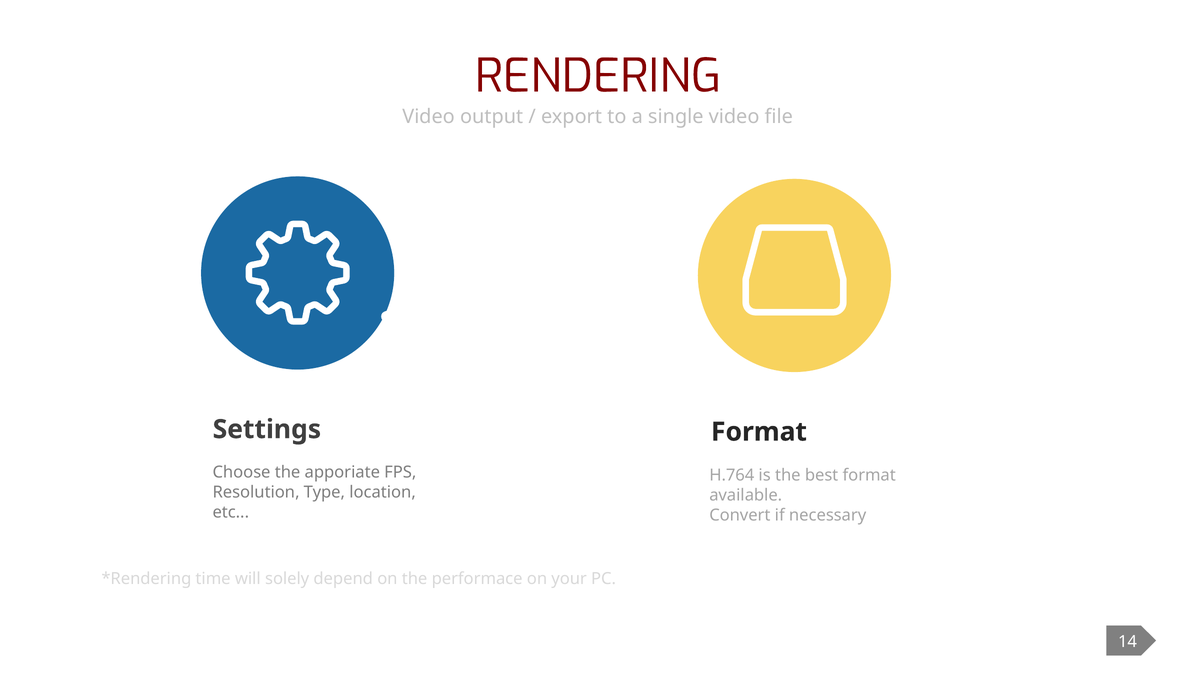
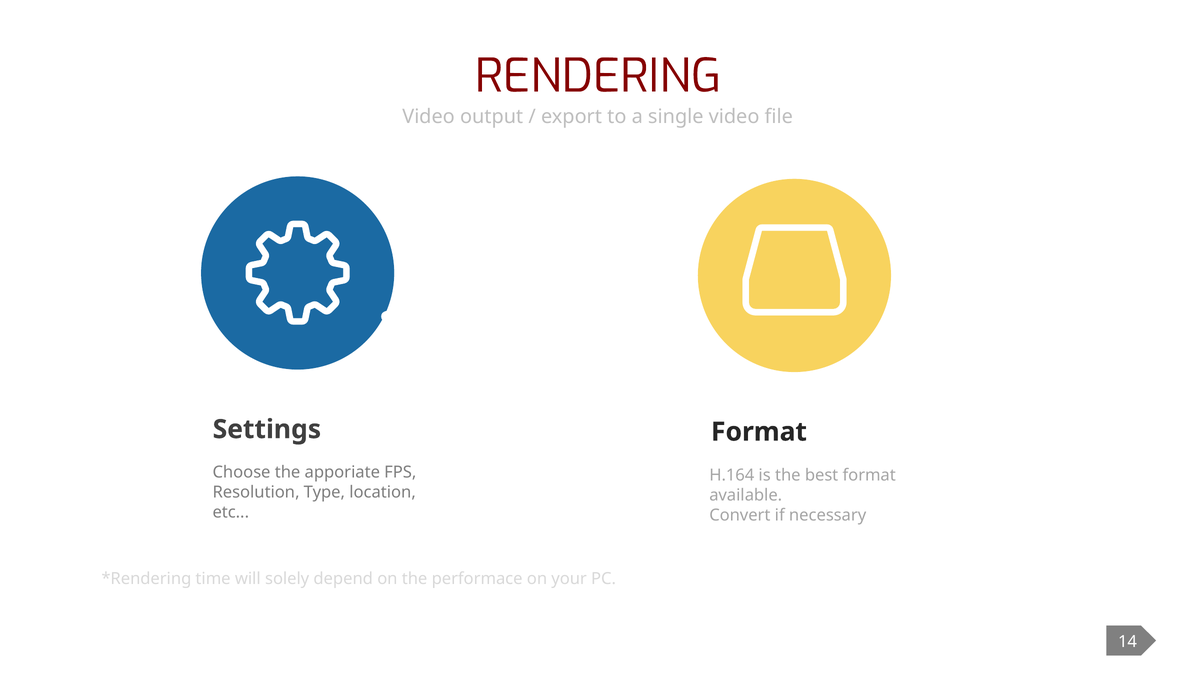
H.764: H.764 -> H.164
